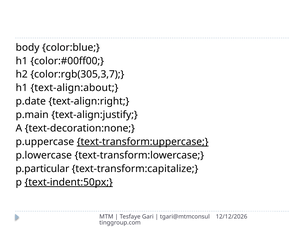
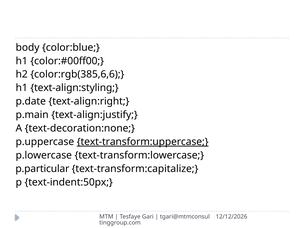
color:rgb(305,3,7: color:rgb(305,3,7 -> color:rgb(385,6,6
text-align:about: text-align:about -> text-align:styling
text-indent:50px underline: present -> none
